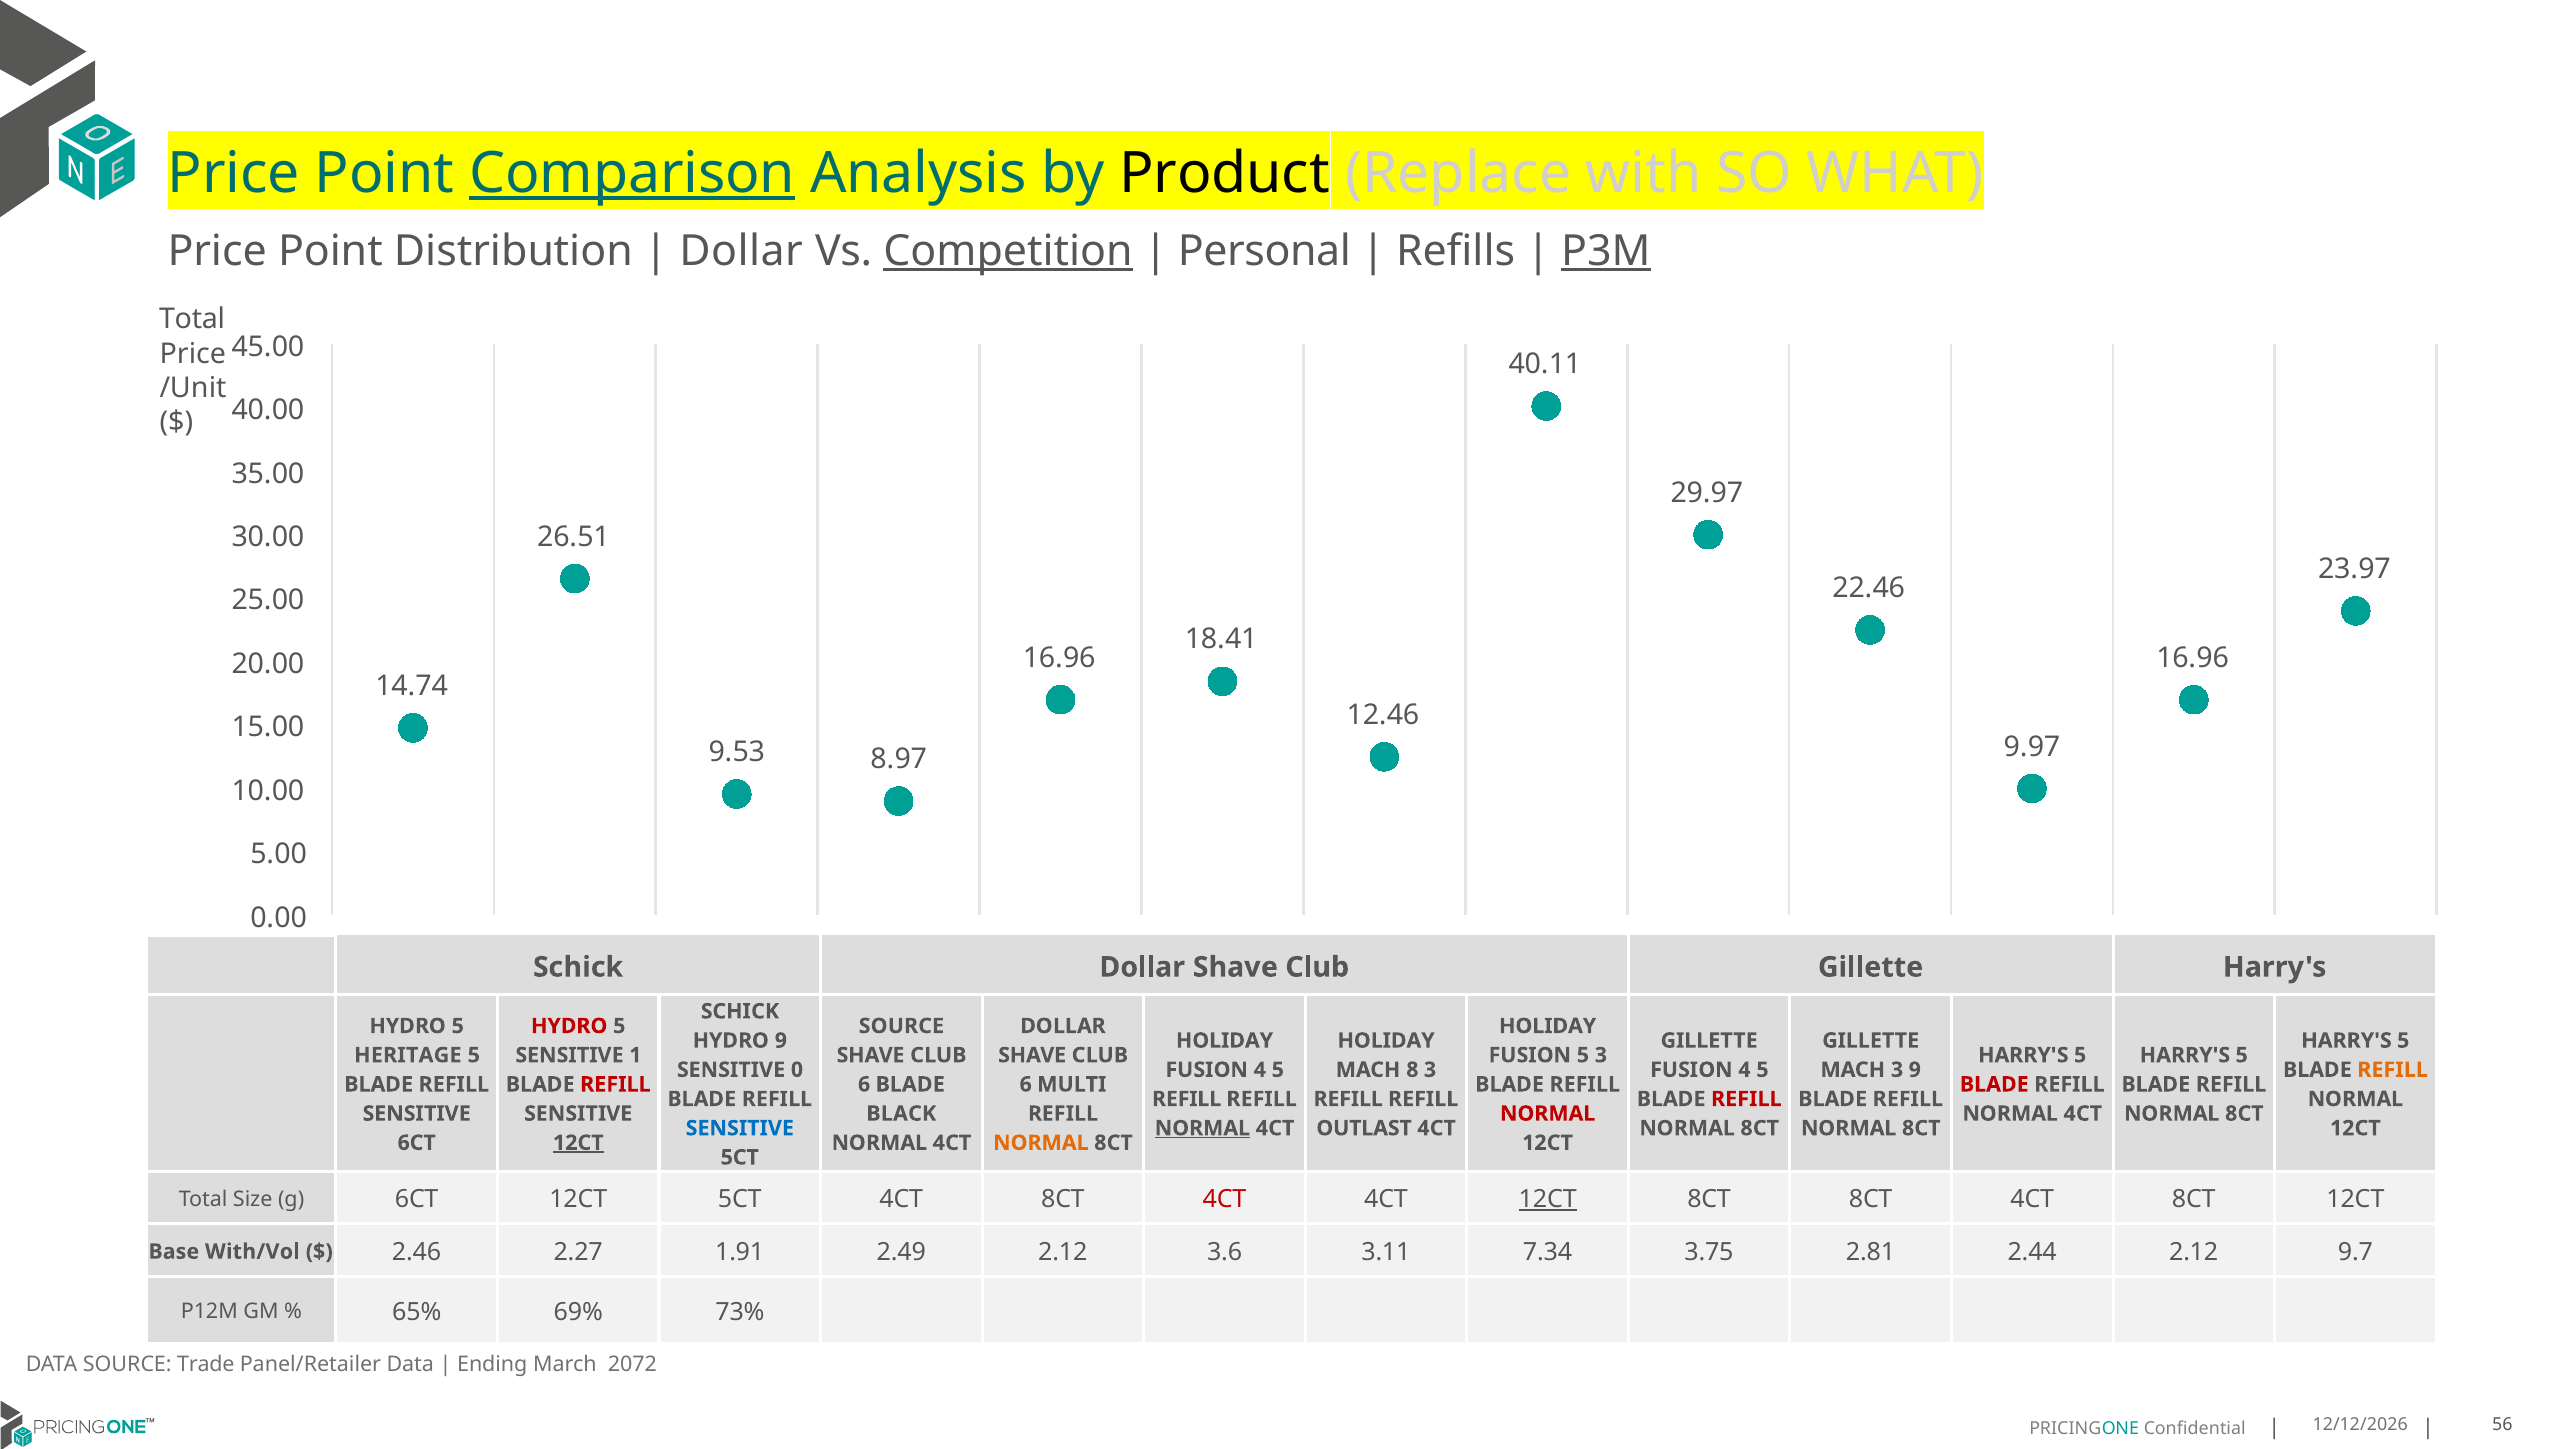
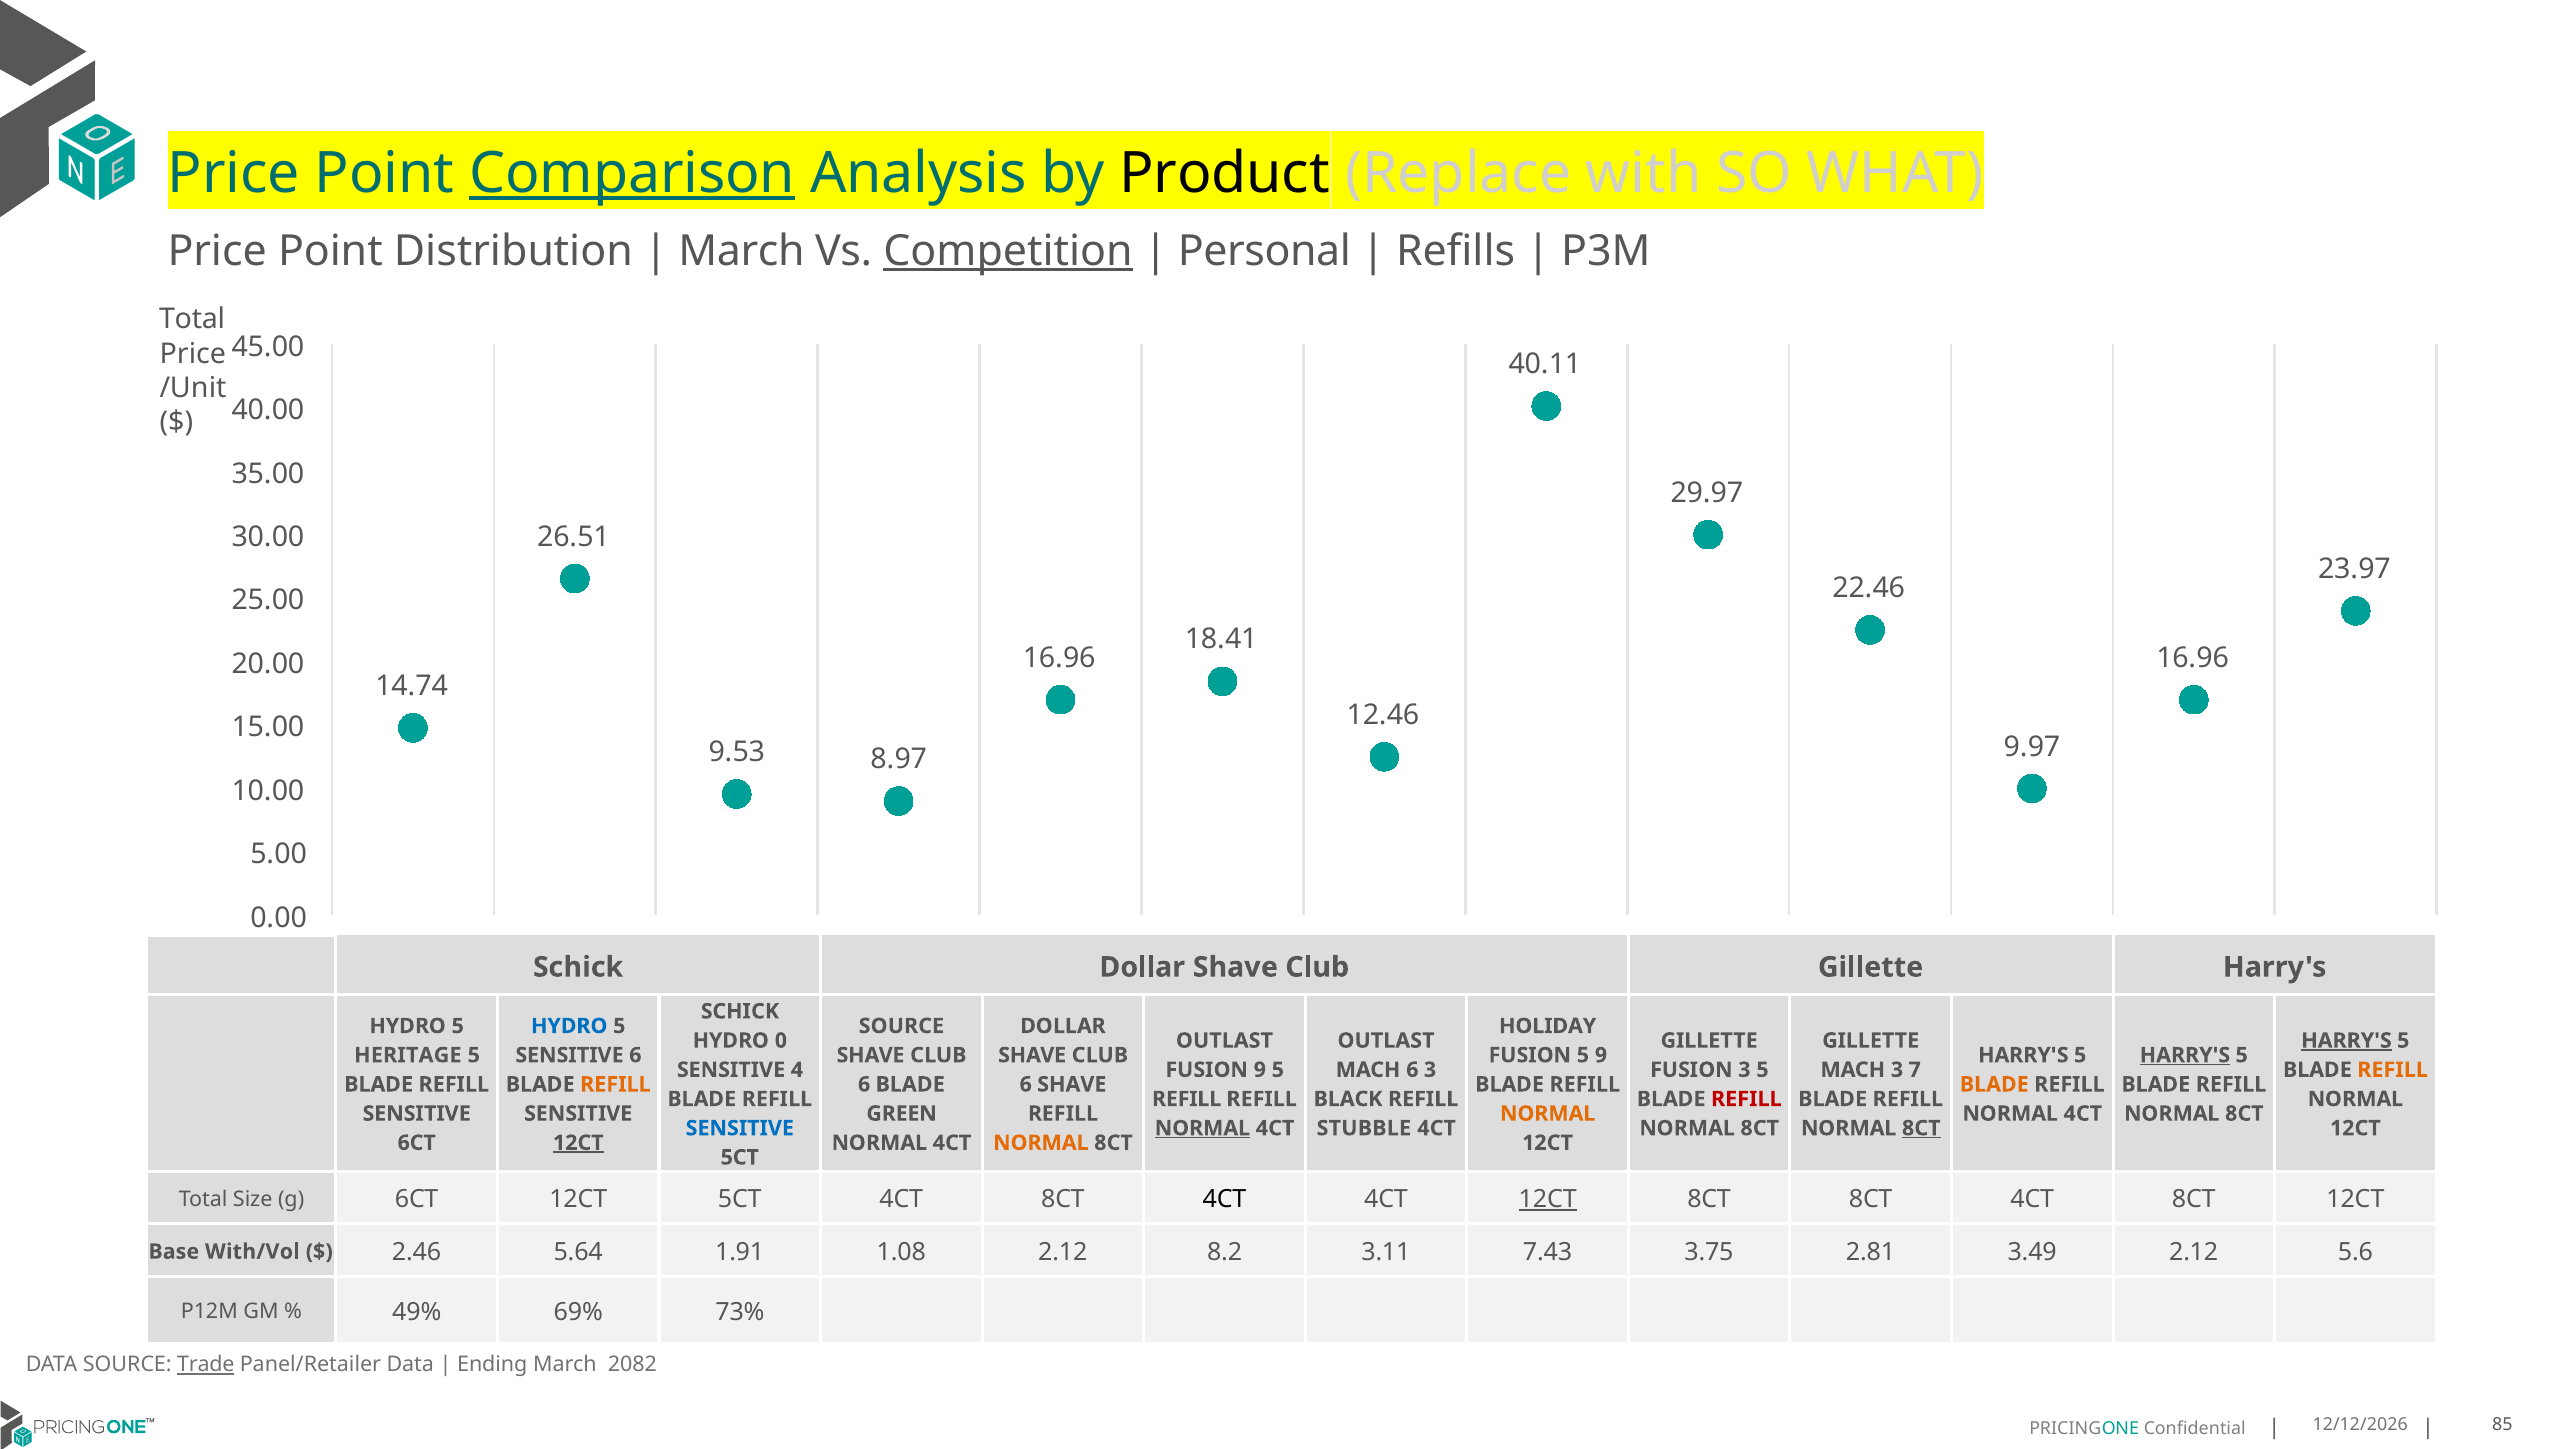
Dollar at (741, 251): Dollar -> March
P3M underline: present -> none
HYDRO at (569, 1026) colour: red -> blue
HYDRO 9: 9 -> 0
HOLIDAY at (1225, 1041): HOLIDAY -> OUTLAST
HOLIDAY at (1386, 1041): HOLIDAY -> OUTLAST
HARRY'S at (2347, 1041) underline: none -> present
SENSITIVE 1: 1 -> 6
5 3: 3 -> 9
HARRY'S at (2185, 1055) underline: none -> present
0: 0 -> 4
4 at (1260, 1070): 4 -> 9
MACH 8: 8 -> 6
4 at (1744, 1070): 4 -> 3
3 9: 9 -> 7
REFILL at (615, 1084) colour: red -> orange
6 MULTI: MULTI -> SHAVE
BLADE at (1994, 1084) colour: red -> orange
REFILL at (1348, 1099): REFILL -> BLACK
BLACK: BLACK -> GREEN
NORMAL at (1548, 1114) colour: red -> orange
OUTLAST: OUTLAST -> STUBBLE
8CT at (1921, 1128) underline: none -> present
4CT at (1224, 1200) colour: red -> black
2.27: 2.27 -> 5.64
2.49: 2.49 -> 1.08
3.6: 3.6 -> 8.2
7.34: 7.34 -> 7.43
2.44: 2.44 -> 3.49
9.7: 9.7 -> 5.6
65%: 65% -> 49%
Trade underline: none -> present
2072: 2072 -> 2082
56: 56 -> 85
